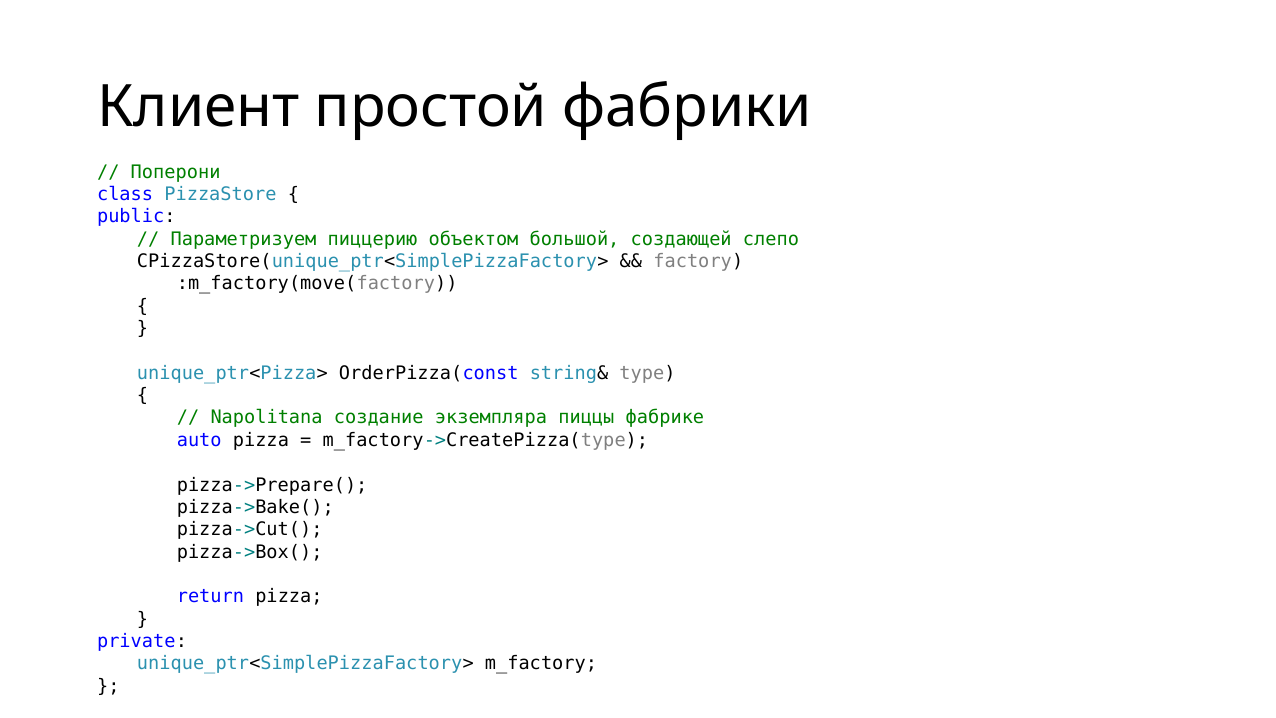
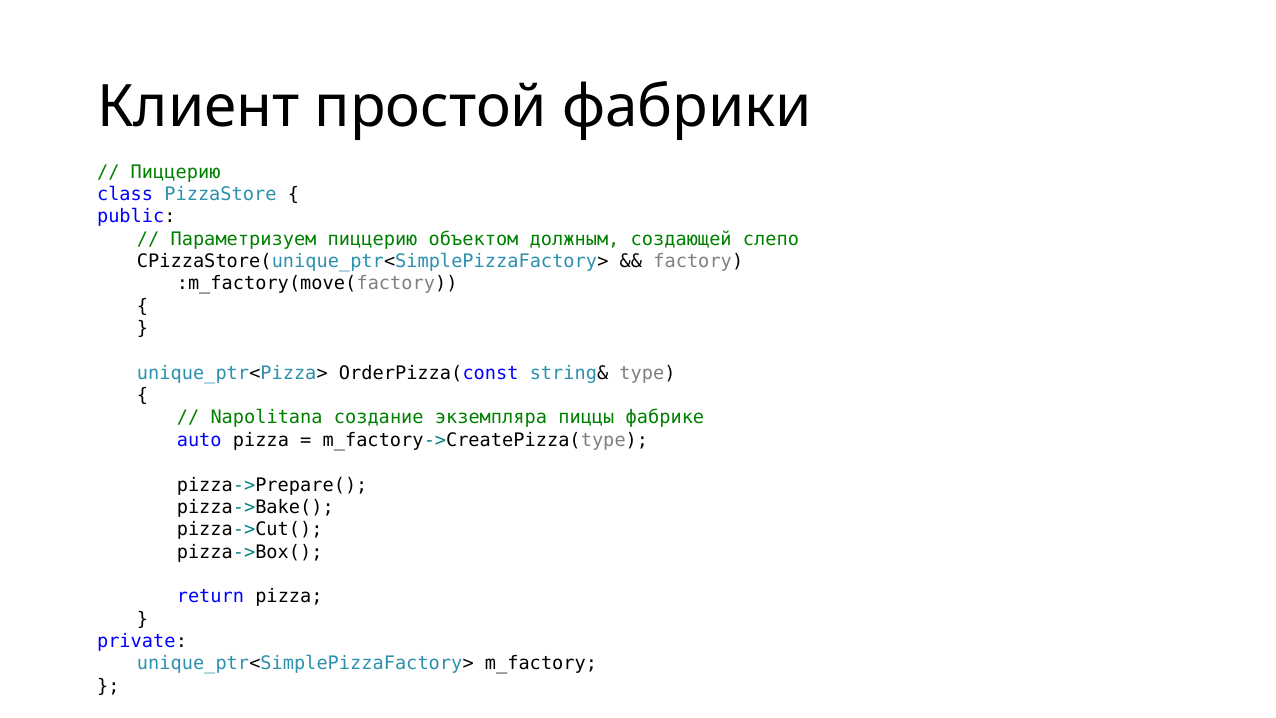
Поперони at (176, 172): Поперони -> Пиццерию
большой: большой -> должным
